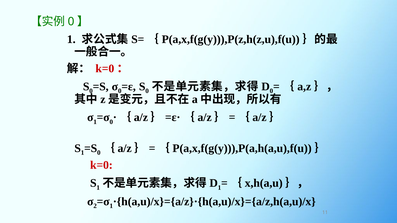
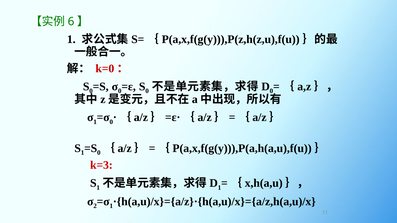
0 at (71, 22): 0 -> 6
k=0 at (101, 165): k=0 -> k=3
